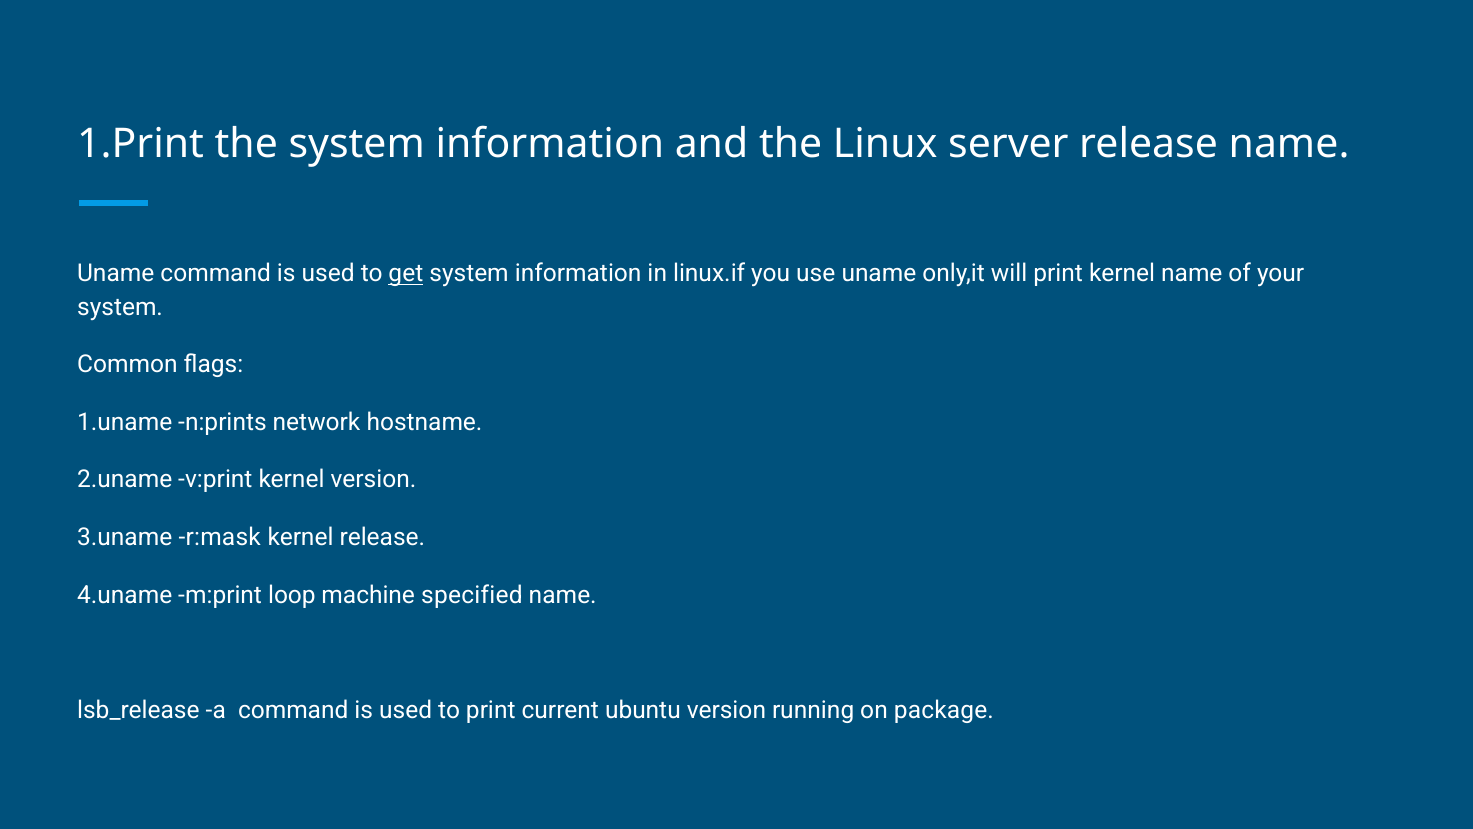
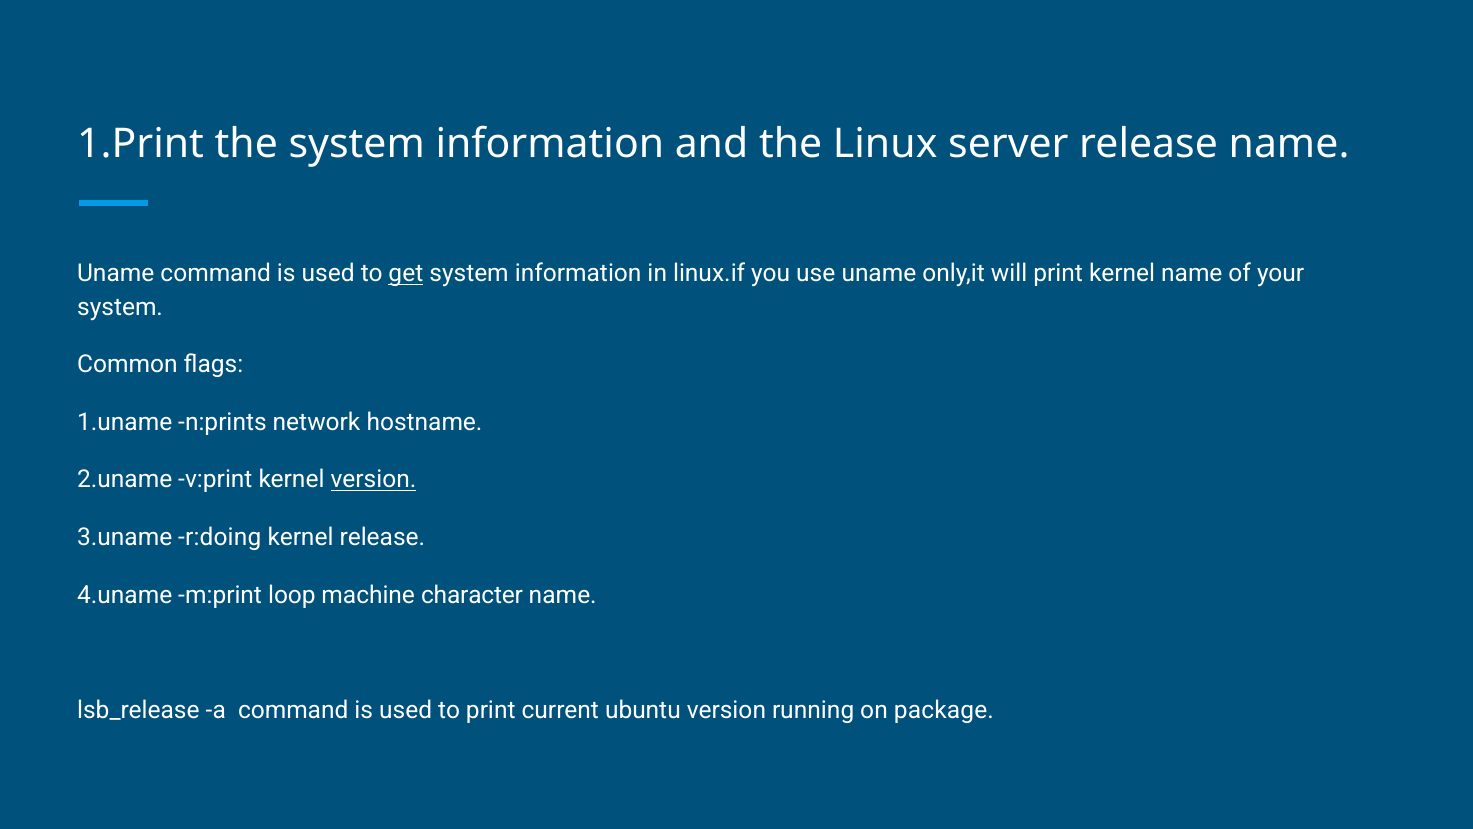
version at (373, 480) underline: none -> present
r:mask: r:mask -> r:doing
specified: specified -> character
